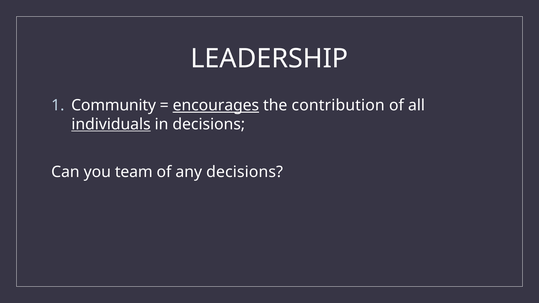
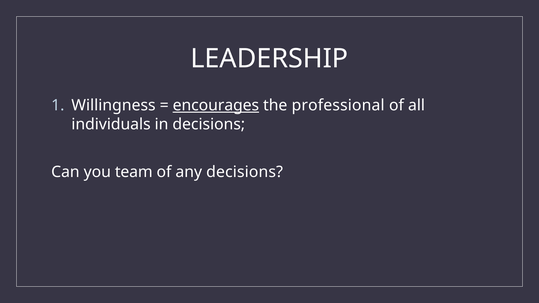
Community: Community -> Willingness
contribution: contribution -> professional
individuals underline: present -> none
